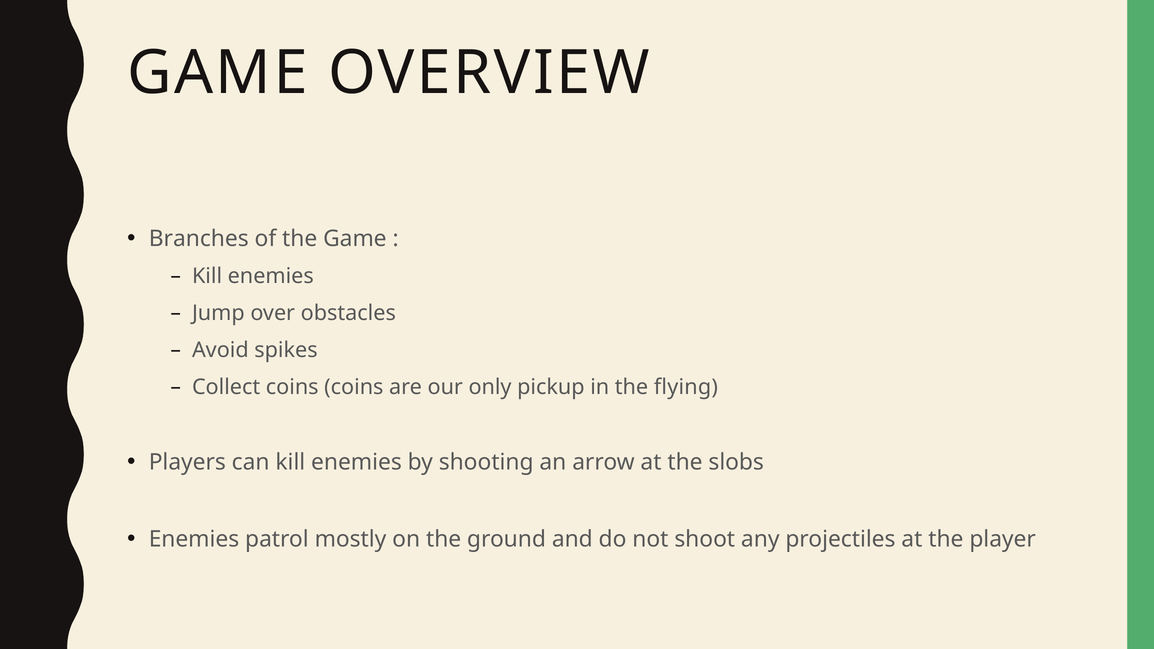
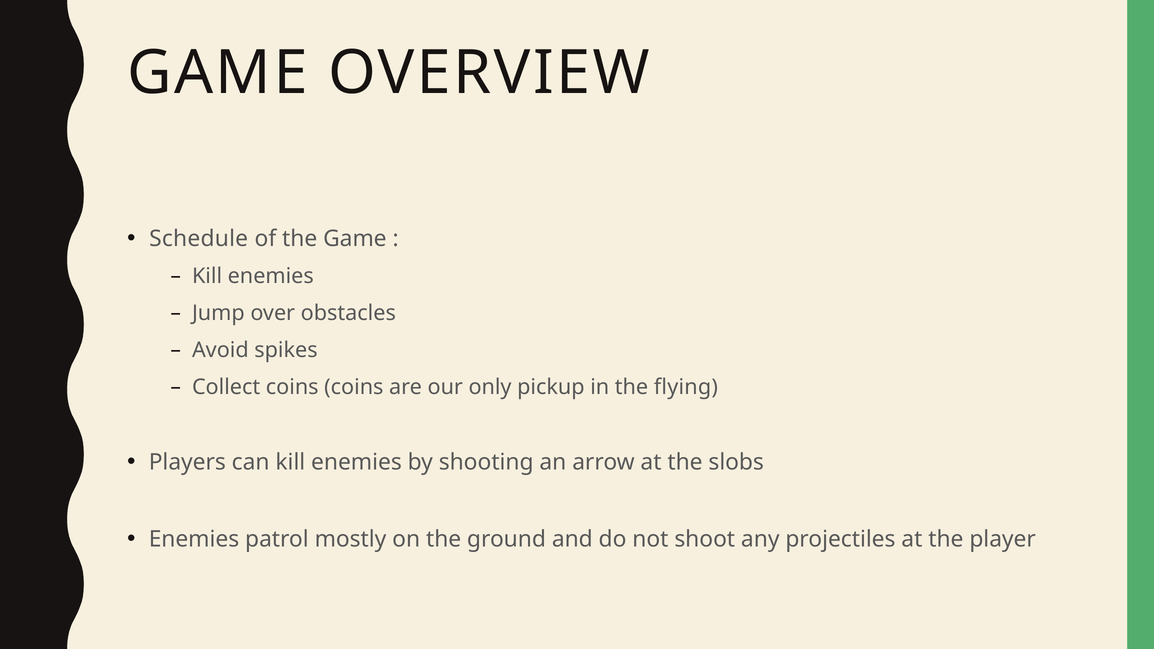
Branches: Branches -> Schedule
